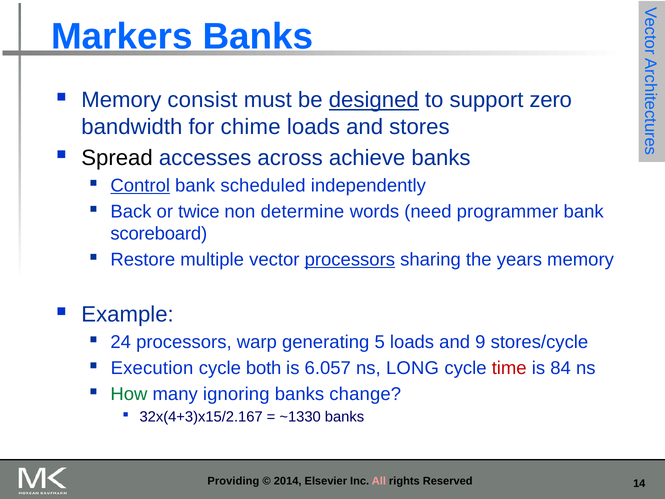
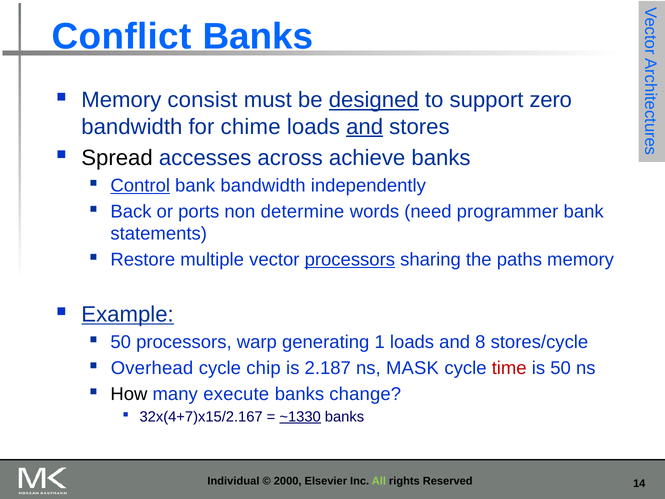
Markers: Markers -> Conflict
and at (365, 127) underline: none -> present
bank scheduled: scheduled -> bandwidth
twice: twice -> ports
scoreboard: scoreboard -> statements
years: years -> paths
Example underline: none -> present
24 at (121, 342): 24 -> 50
5: 5 -> 1
9: 9 -> 8
Execution: Execution -> Overhead
both: both -> chip
6.057: 6.057 -> 2.187
LONG: LONG -> MASK
is 84: 84 -> 50
How colour: green -> black
ignoring: ignoring -> execute
32x(4+3)x15/2.167: 32x(4+3)x15/2.167 -> 32x(4+7)x15/2.167
~1330 underline: none -> present
Providing: Providing -> Individual
2014: 2014 -> 2000
All colour: pink -> light green
